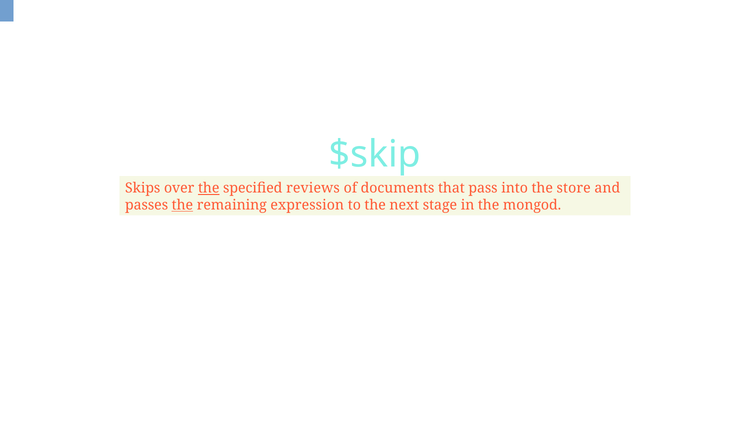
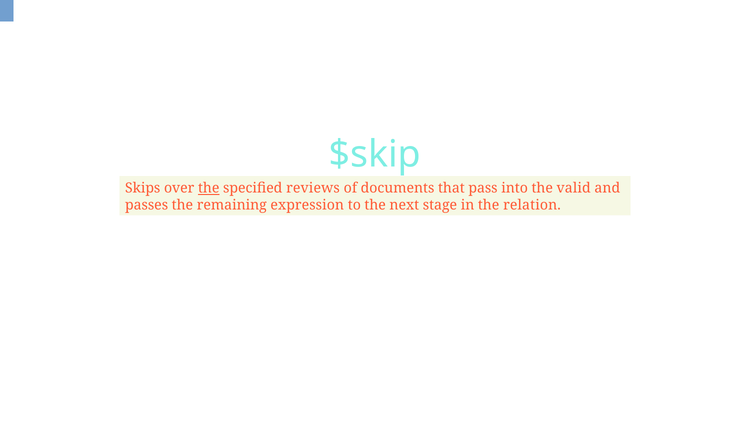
store: store -> valid
the at (182, 205) underline: present -> none
mongod: mongod -> relation
